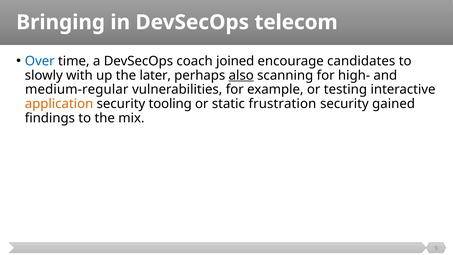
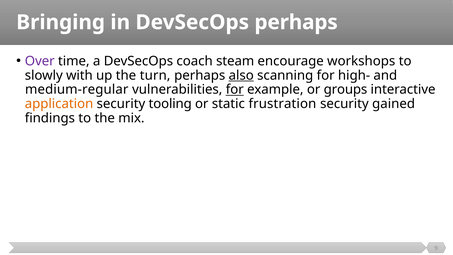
DevSecOps telecom: telecom -> perhaps
Over colour: blue -> purple
joined: joined -> steam
candidates: candidates -> workshops
later: later -> turn
for at (235, 89) underline: none -> present
testing: testing -> groups
